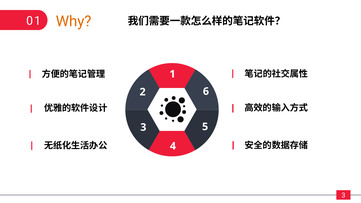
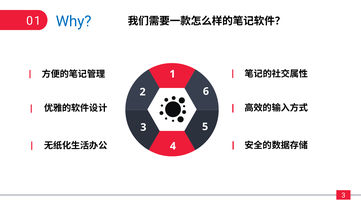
Why colour: orange -> blue
